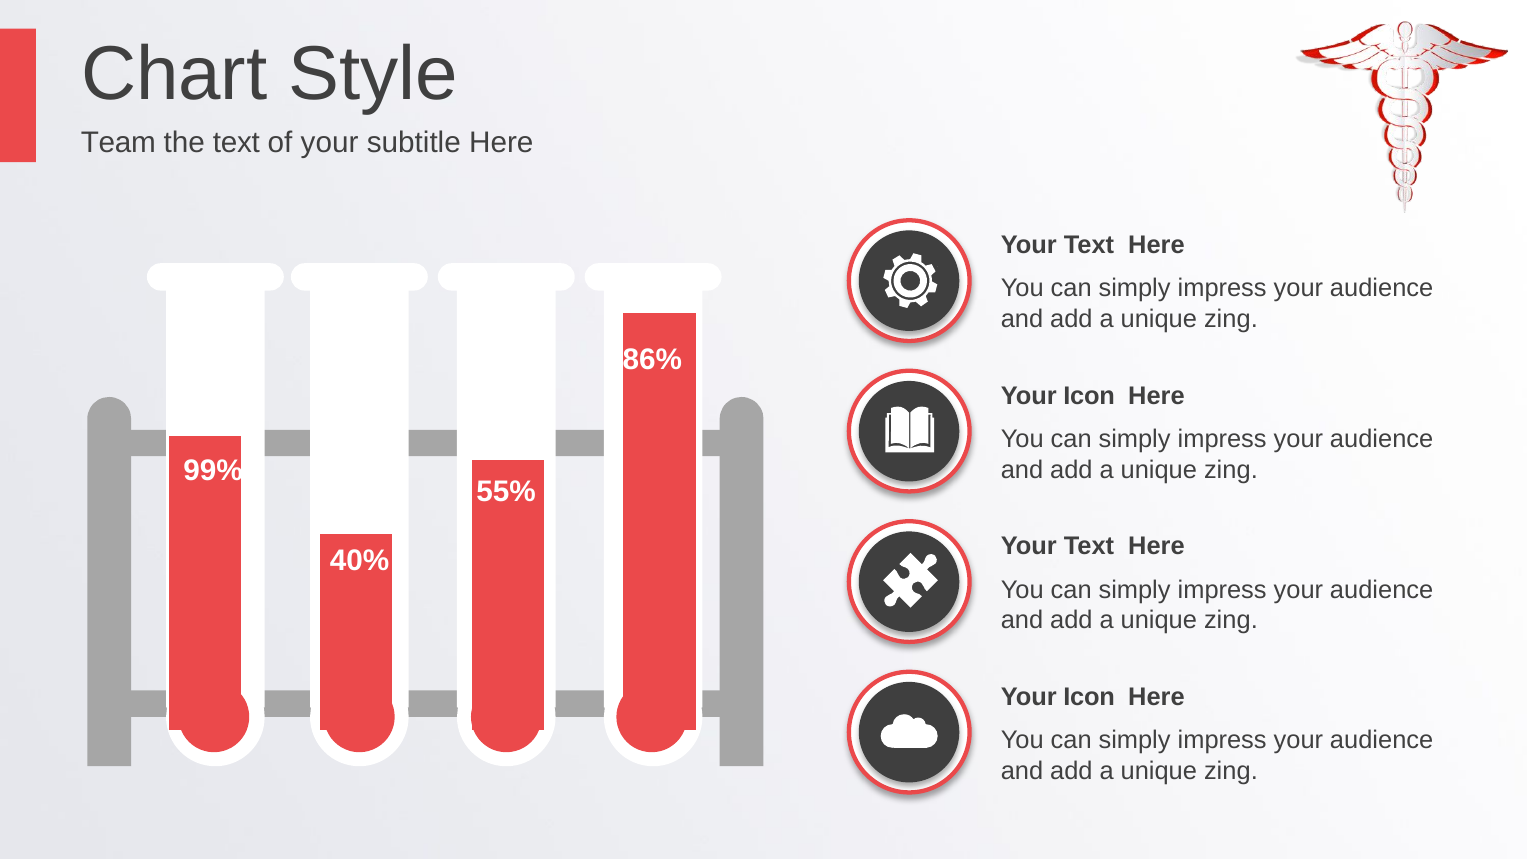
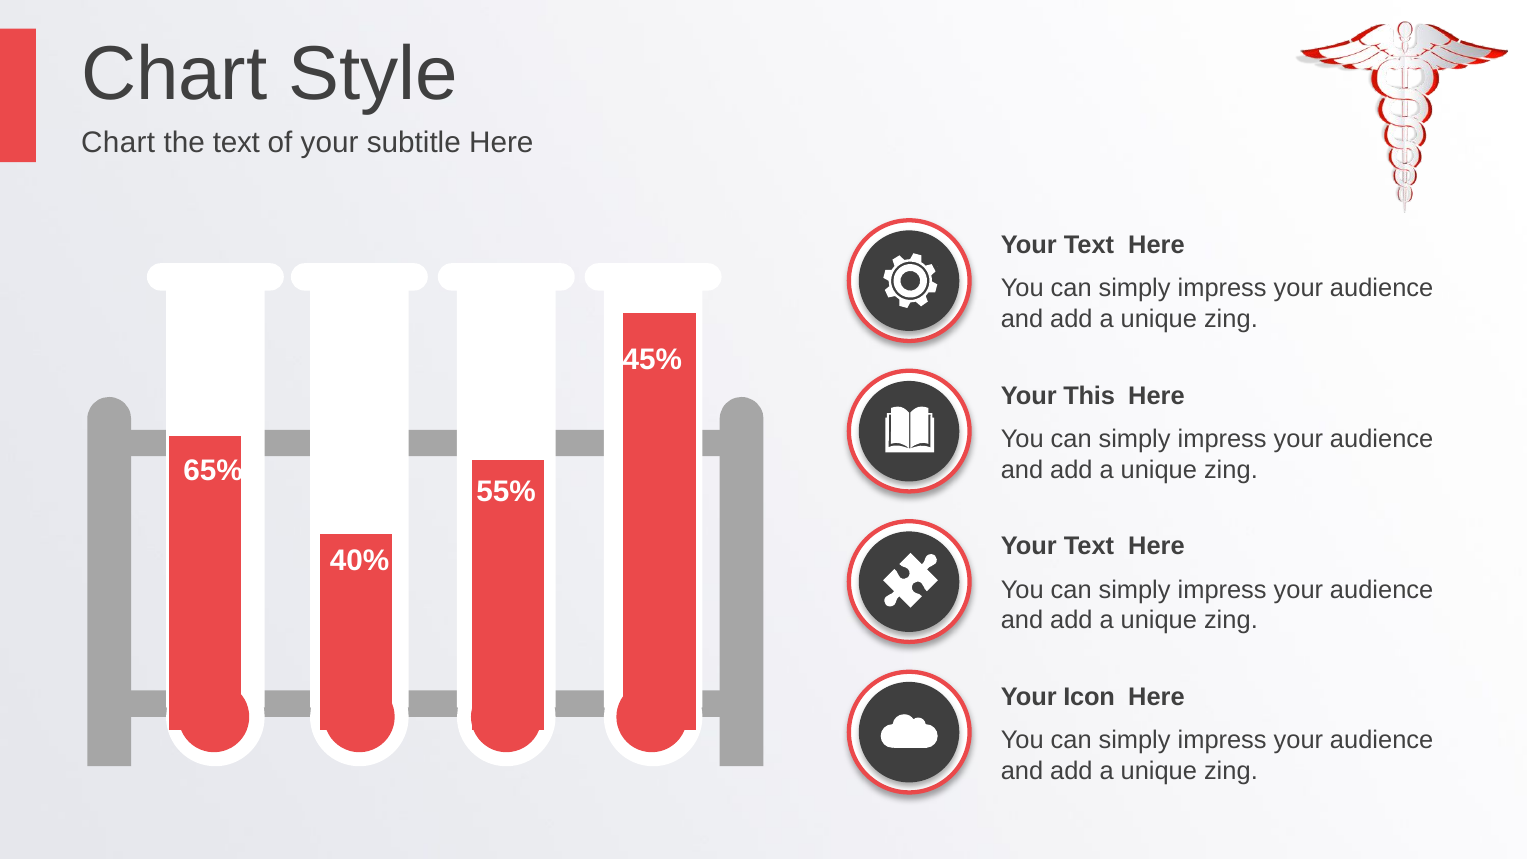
Team at (118, 143): Team -> Chart
86%: 86% -> 45%
Icon at (1089, 396): Icon -> This
99%: 99% -> 65%
